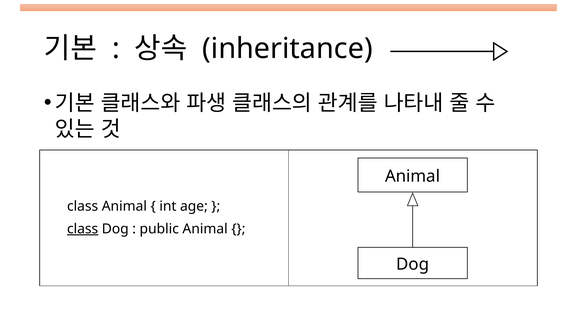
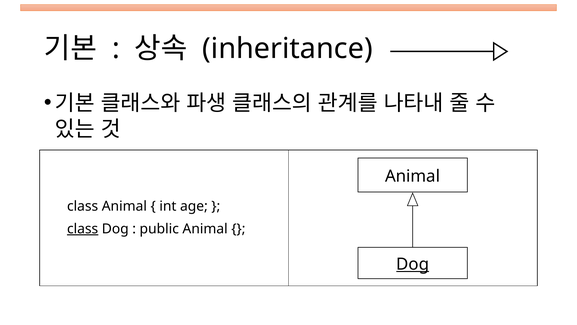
Dog at (413, 264) underline: none -> present
